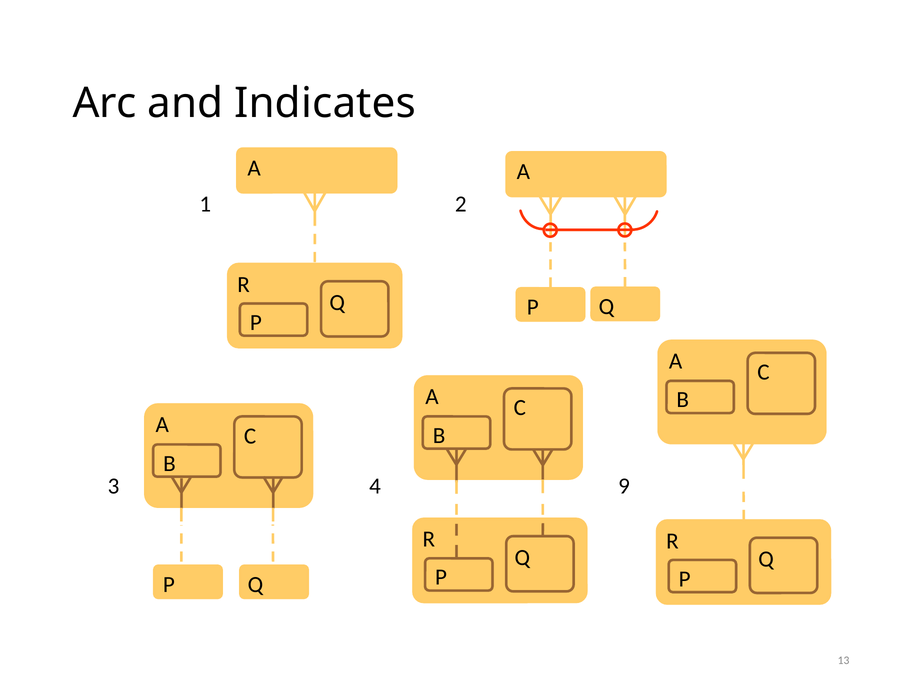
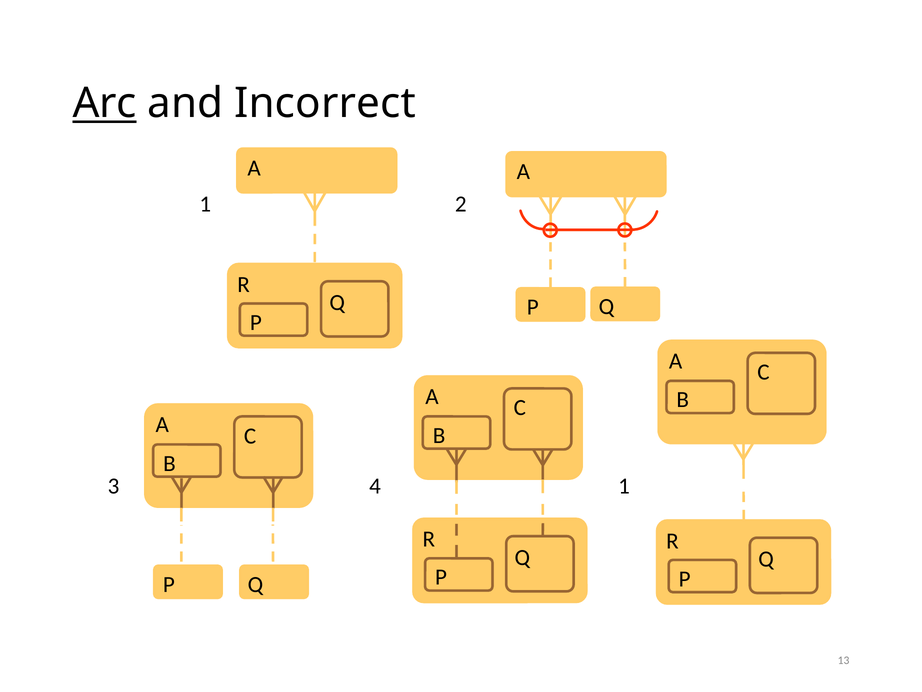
Arc underline: none -> present
Indicates: Indicates -> Incorrect
4 9: 9 -> 1
